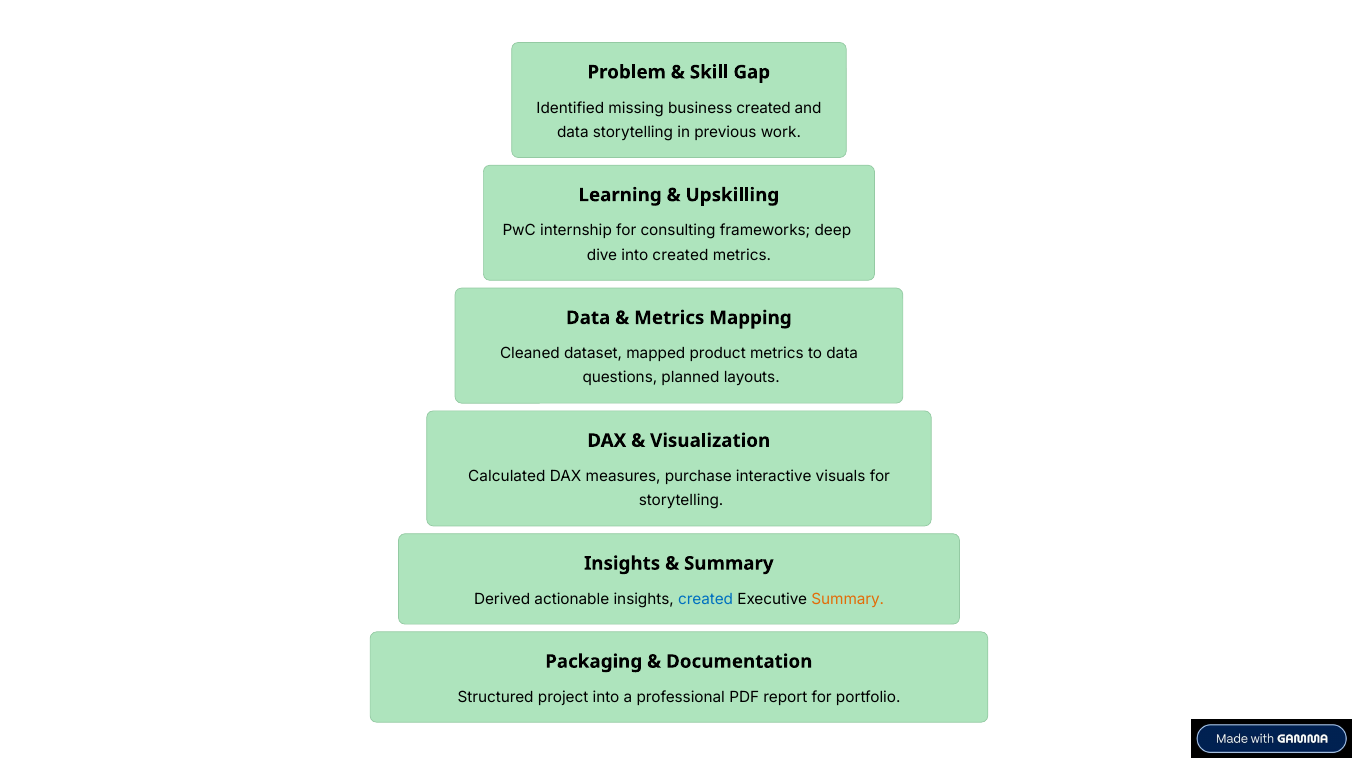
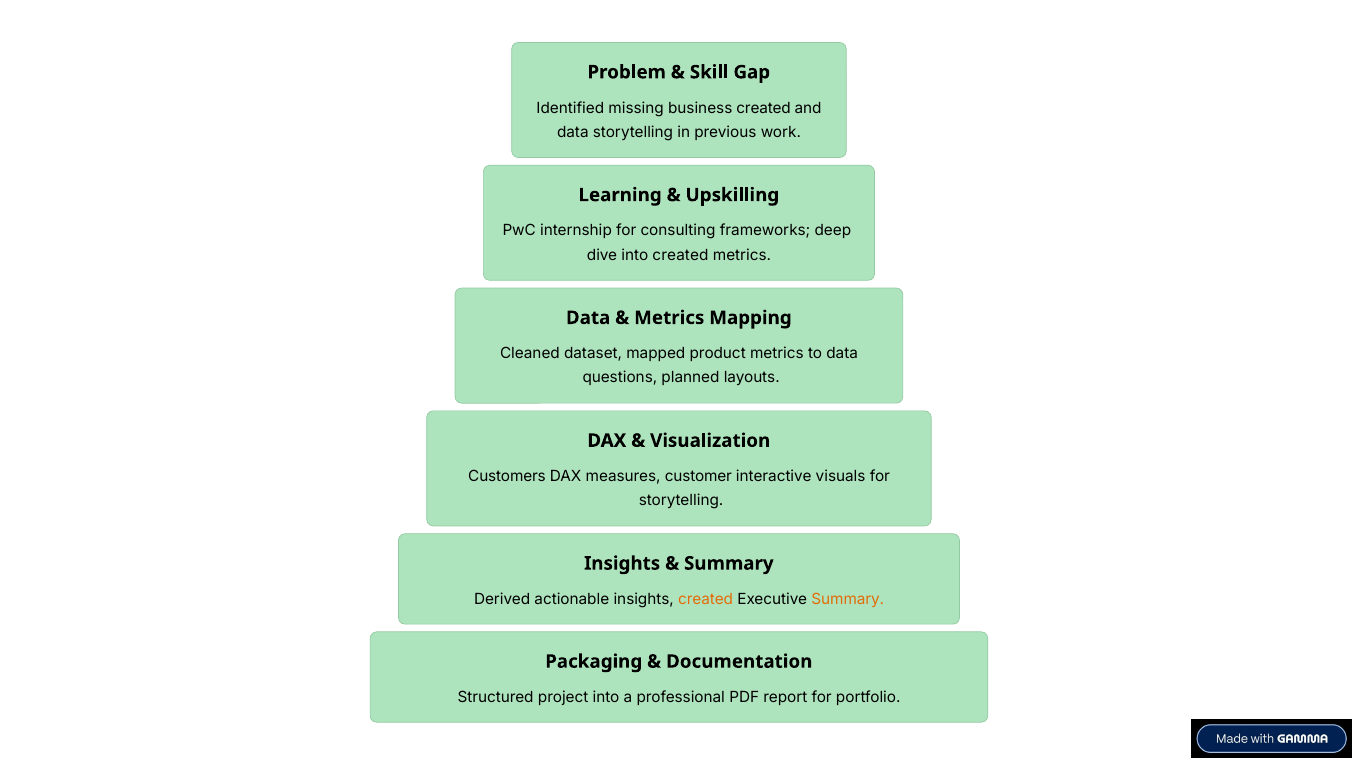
Calculated: Calculated -> Customers
purchase: purchase -> customer
created at (706, 599) colour: blue -> orange
